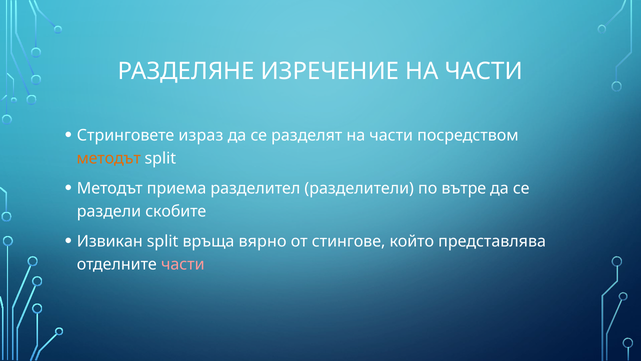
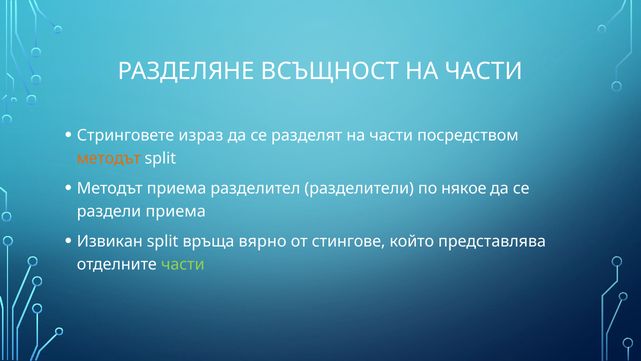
ИЗРЕЧЕНИЕ: ИЗРЕЧЕНИЕ -> ВСЪЩНОСТ
вътре: вътре -> някое
раздели скобите: скобите -> приема
части at (183, 264) colour: pink -> light green
